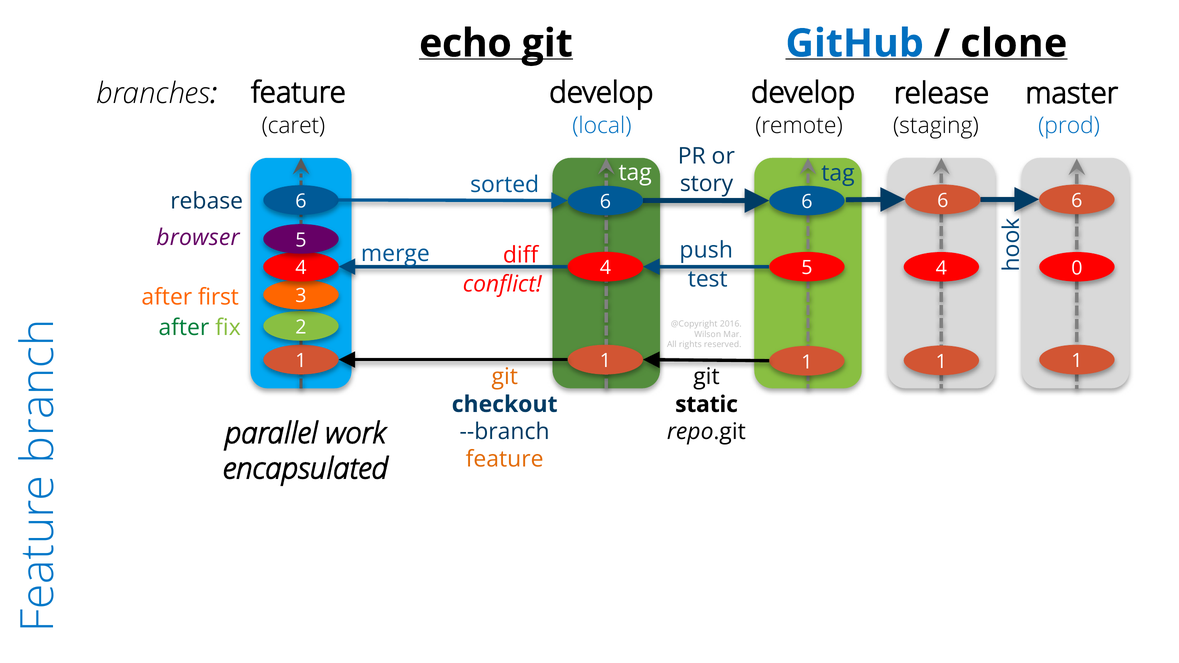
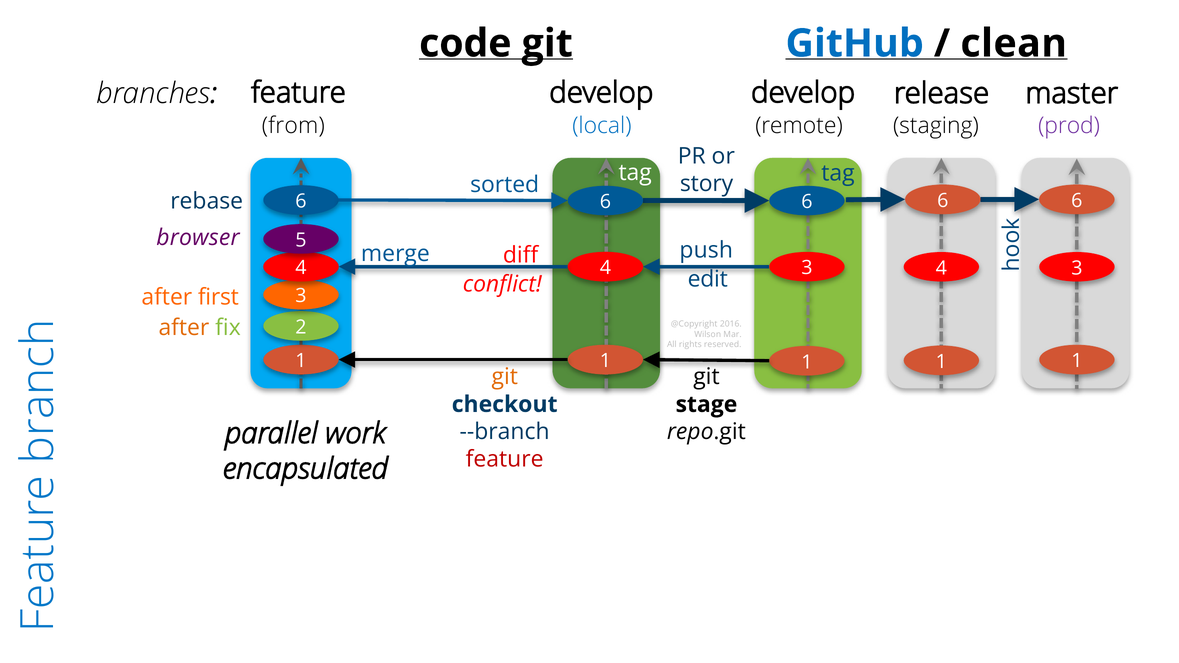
echo: echo -> code
clone: clone -> clean
caret: caret -> from
prod colour: blue -> purple
5 at (807, 268): 5 -> 3
0 at (1077, 268): 0 -> 3
test: test -> edit
after at (184, 328) colour: green -> orange
static: static -> stage
feature at (505, 460) colour: orange -> red
